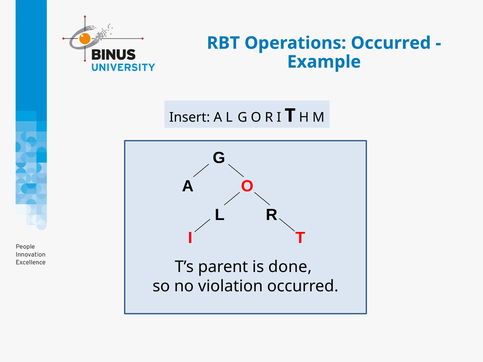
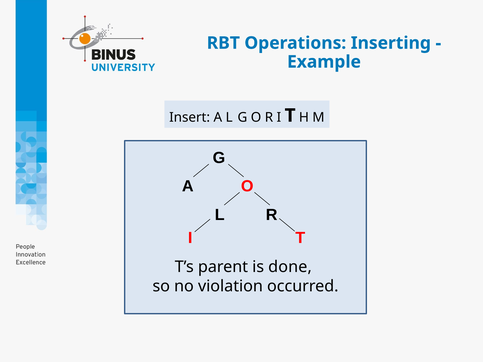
Operations Occurred: Occurred -> Inserting
